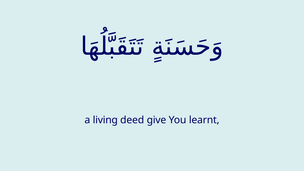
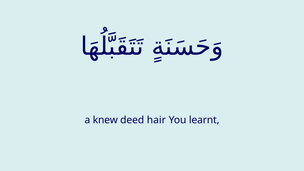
living: living -> knew
give: give -> hair
